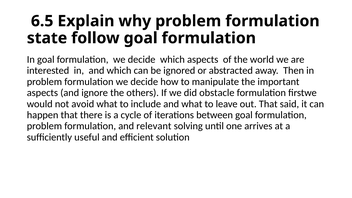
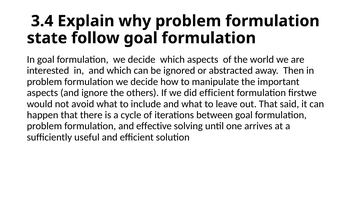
6.5: 6.5 -> 3.4
did obstacle: obstacle -> efficient
relevant: relevant -> effective
